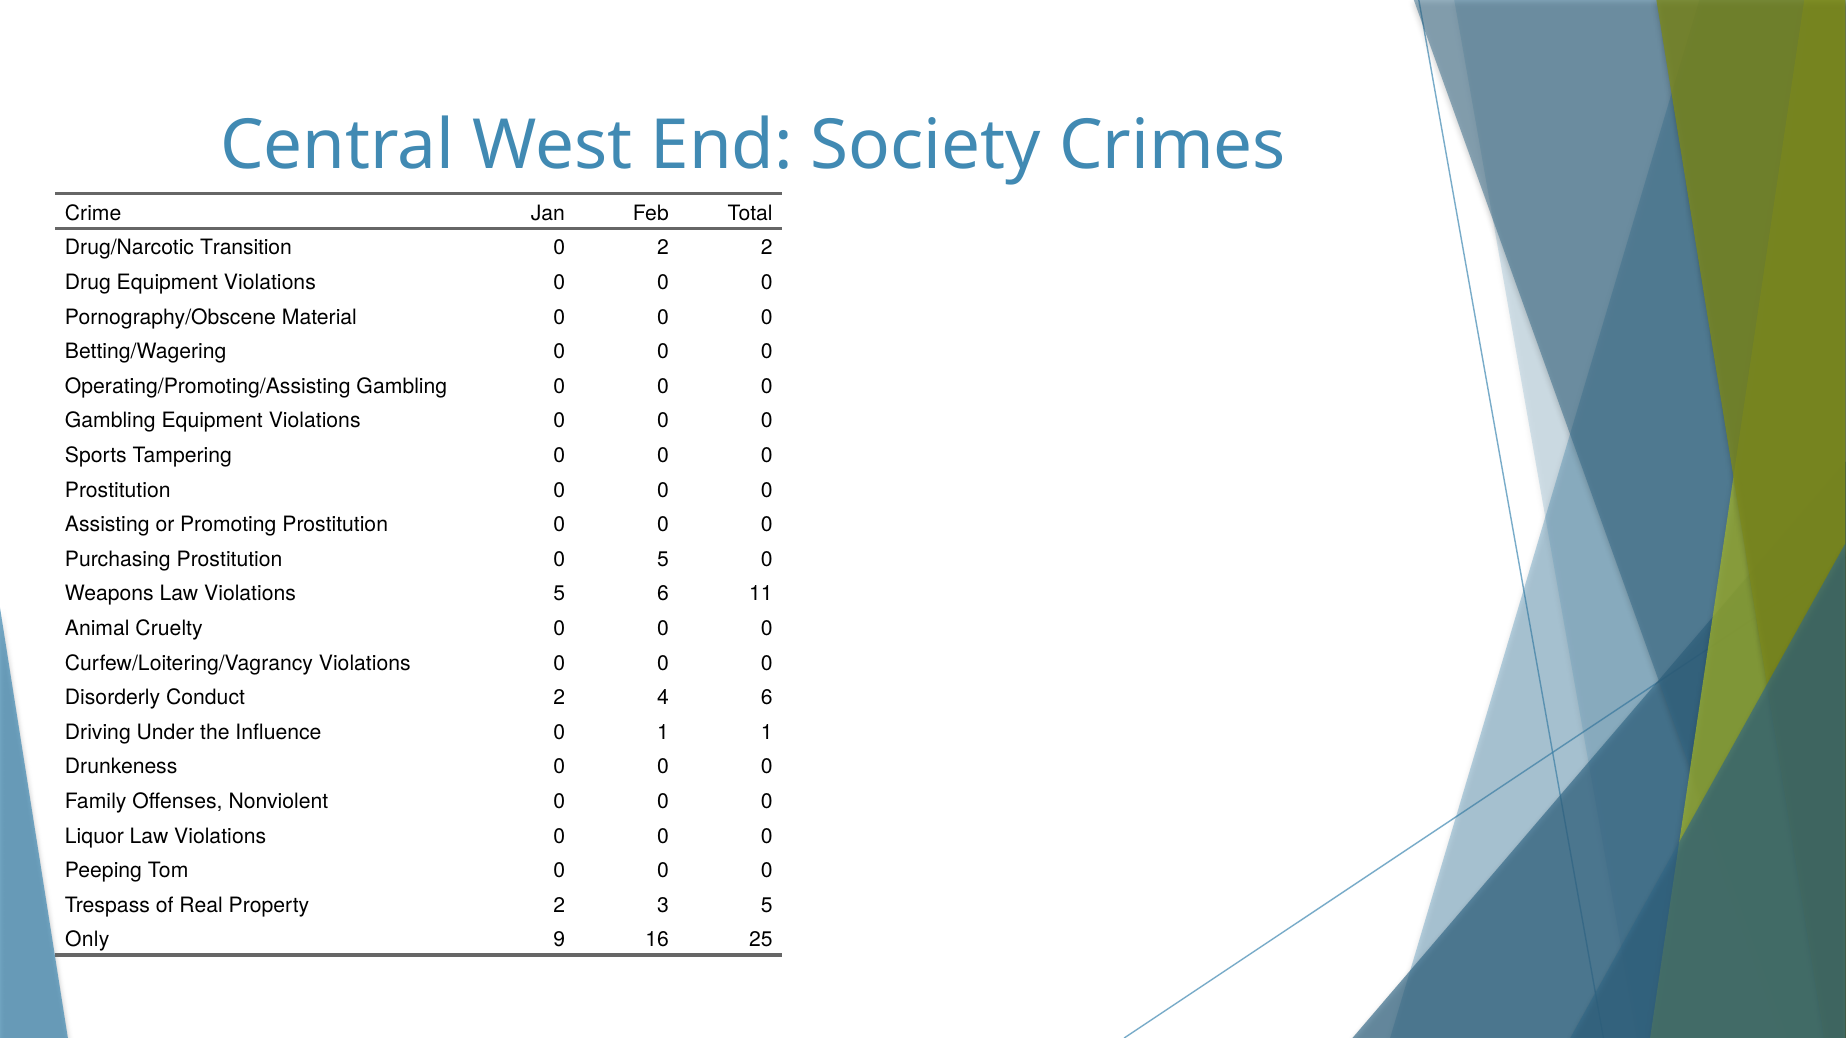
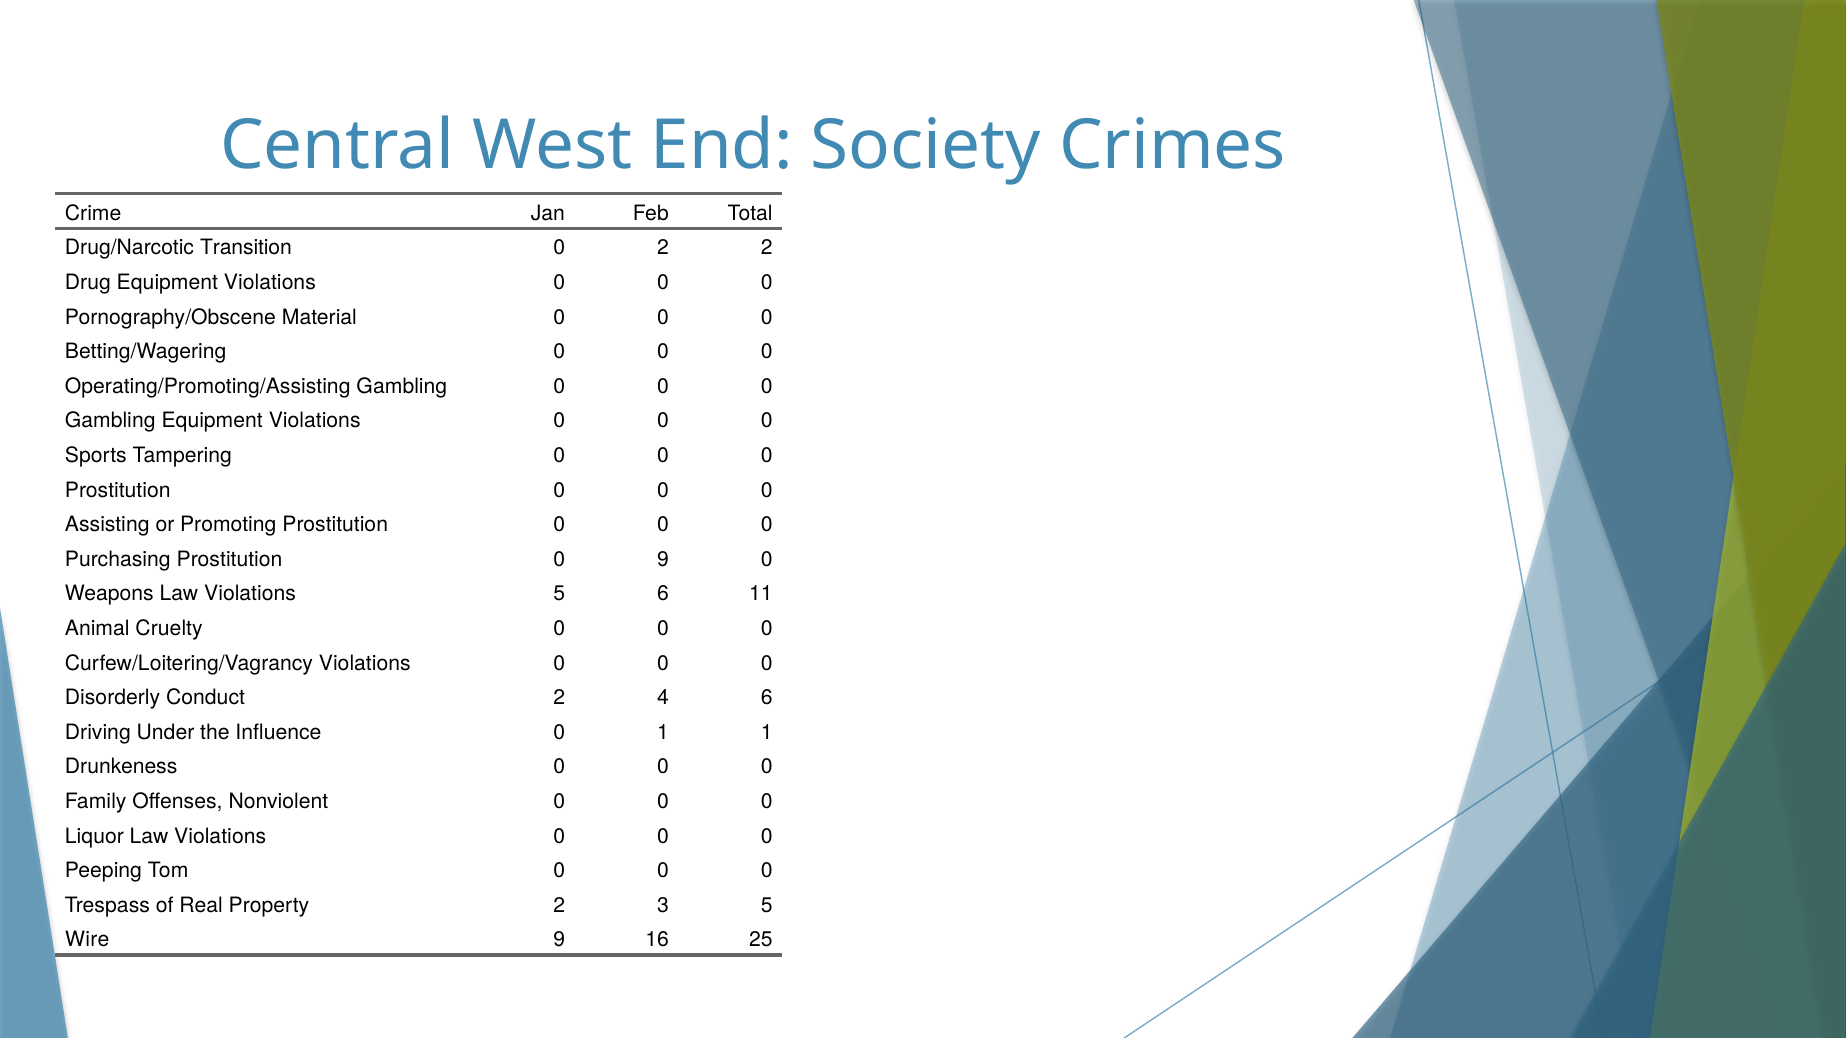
0 5: 5 -> 9
Only: Only -> Wire
